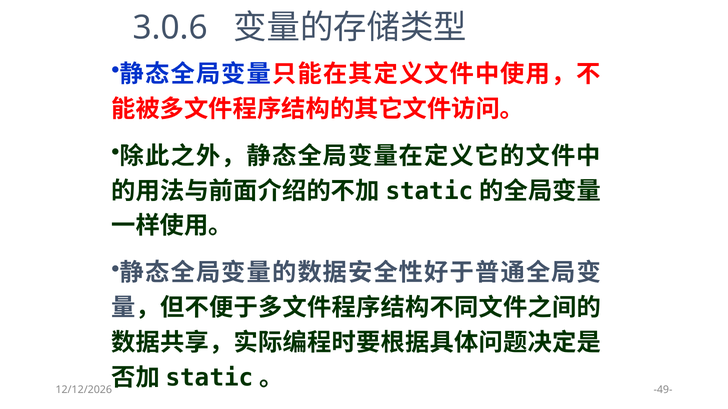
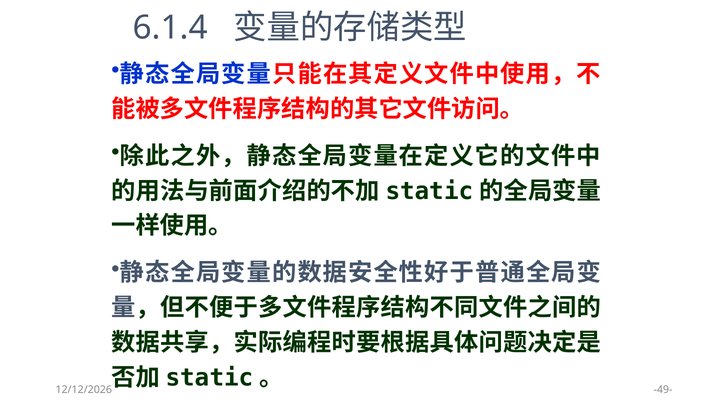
3.0.6: 3.0.6 -> 6.1.4
